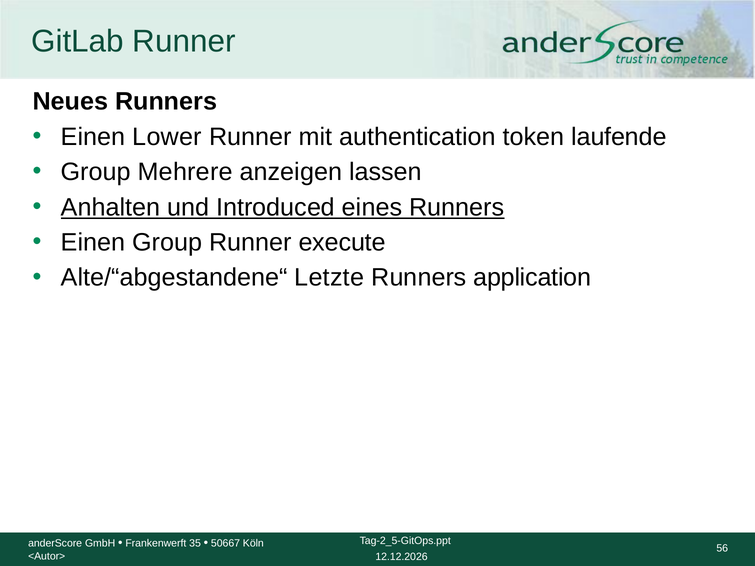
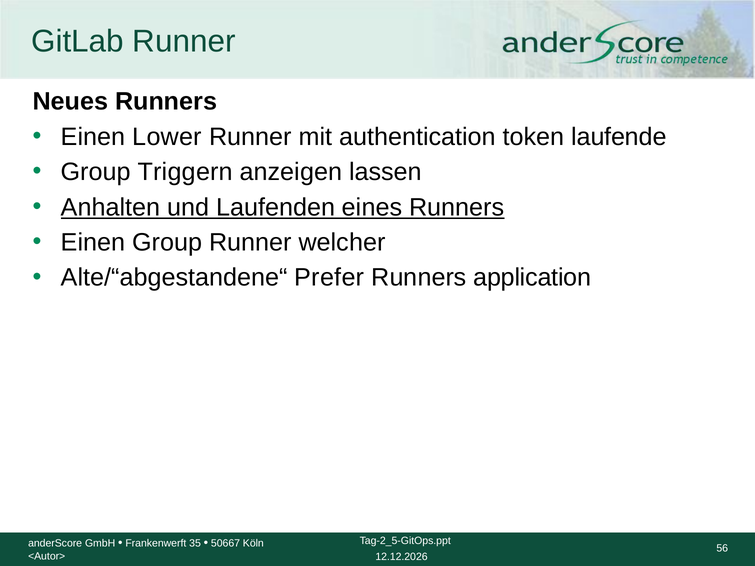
Mehrere: Mehrere -> Triggern
Introduced: Introduced -> Laufenden
execute: execute -> welcher
Letzte: Letzte -> Prefer
